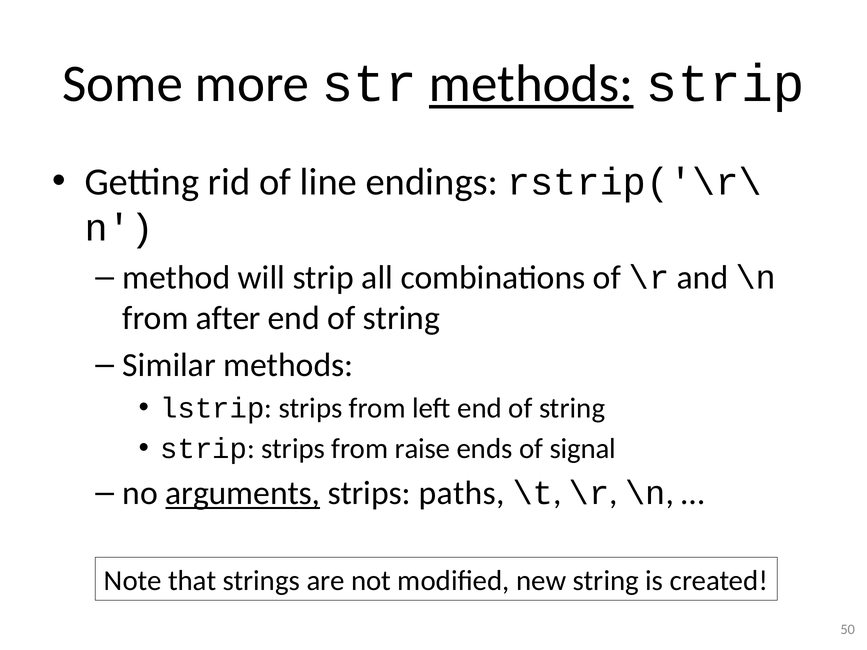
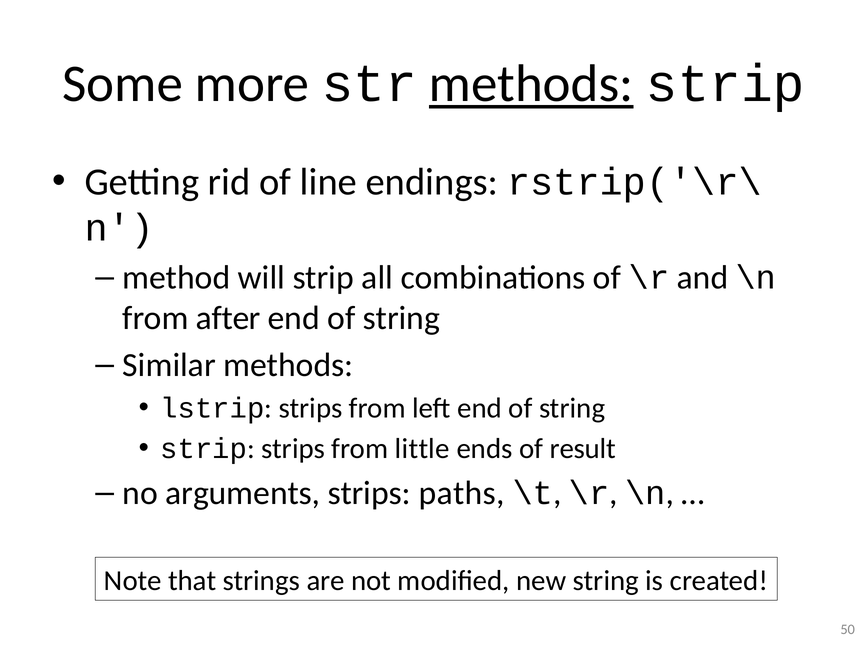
raise: raise -> little
signal: signal -> result
arguments underline: present -> none
